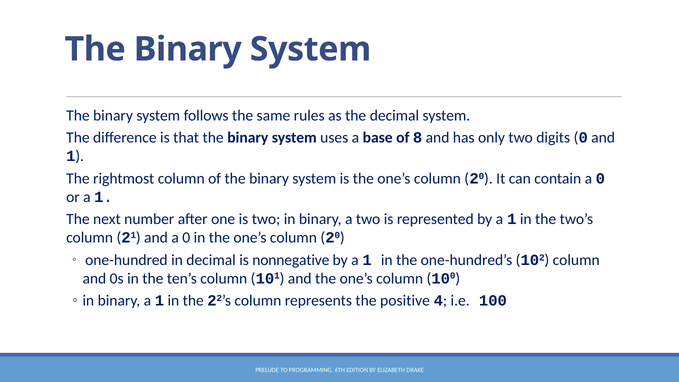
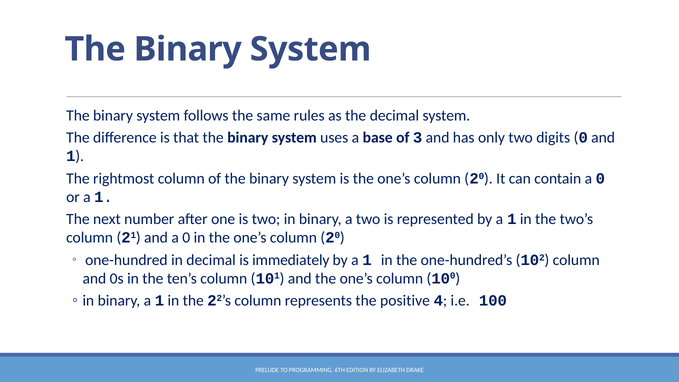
8: 8 -> 3
nonnegative: nonnegative -> immediately
